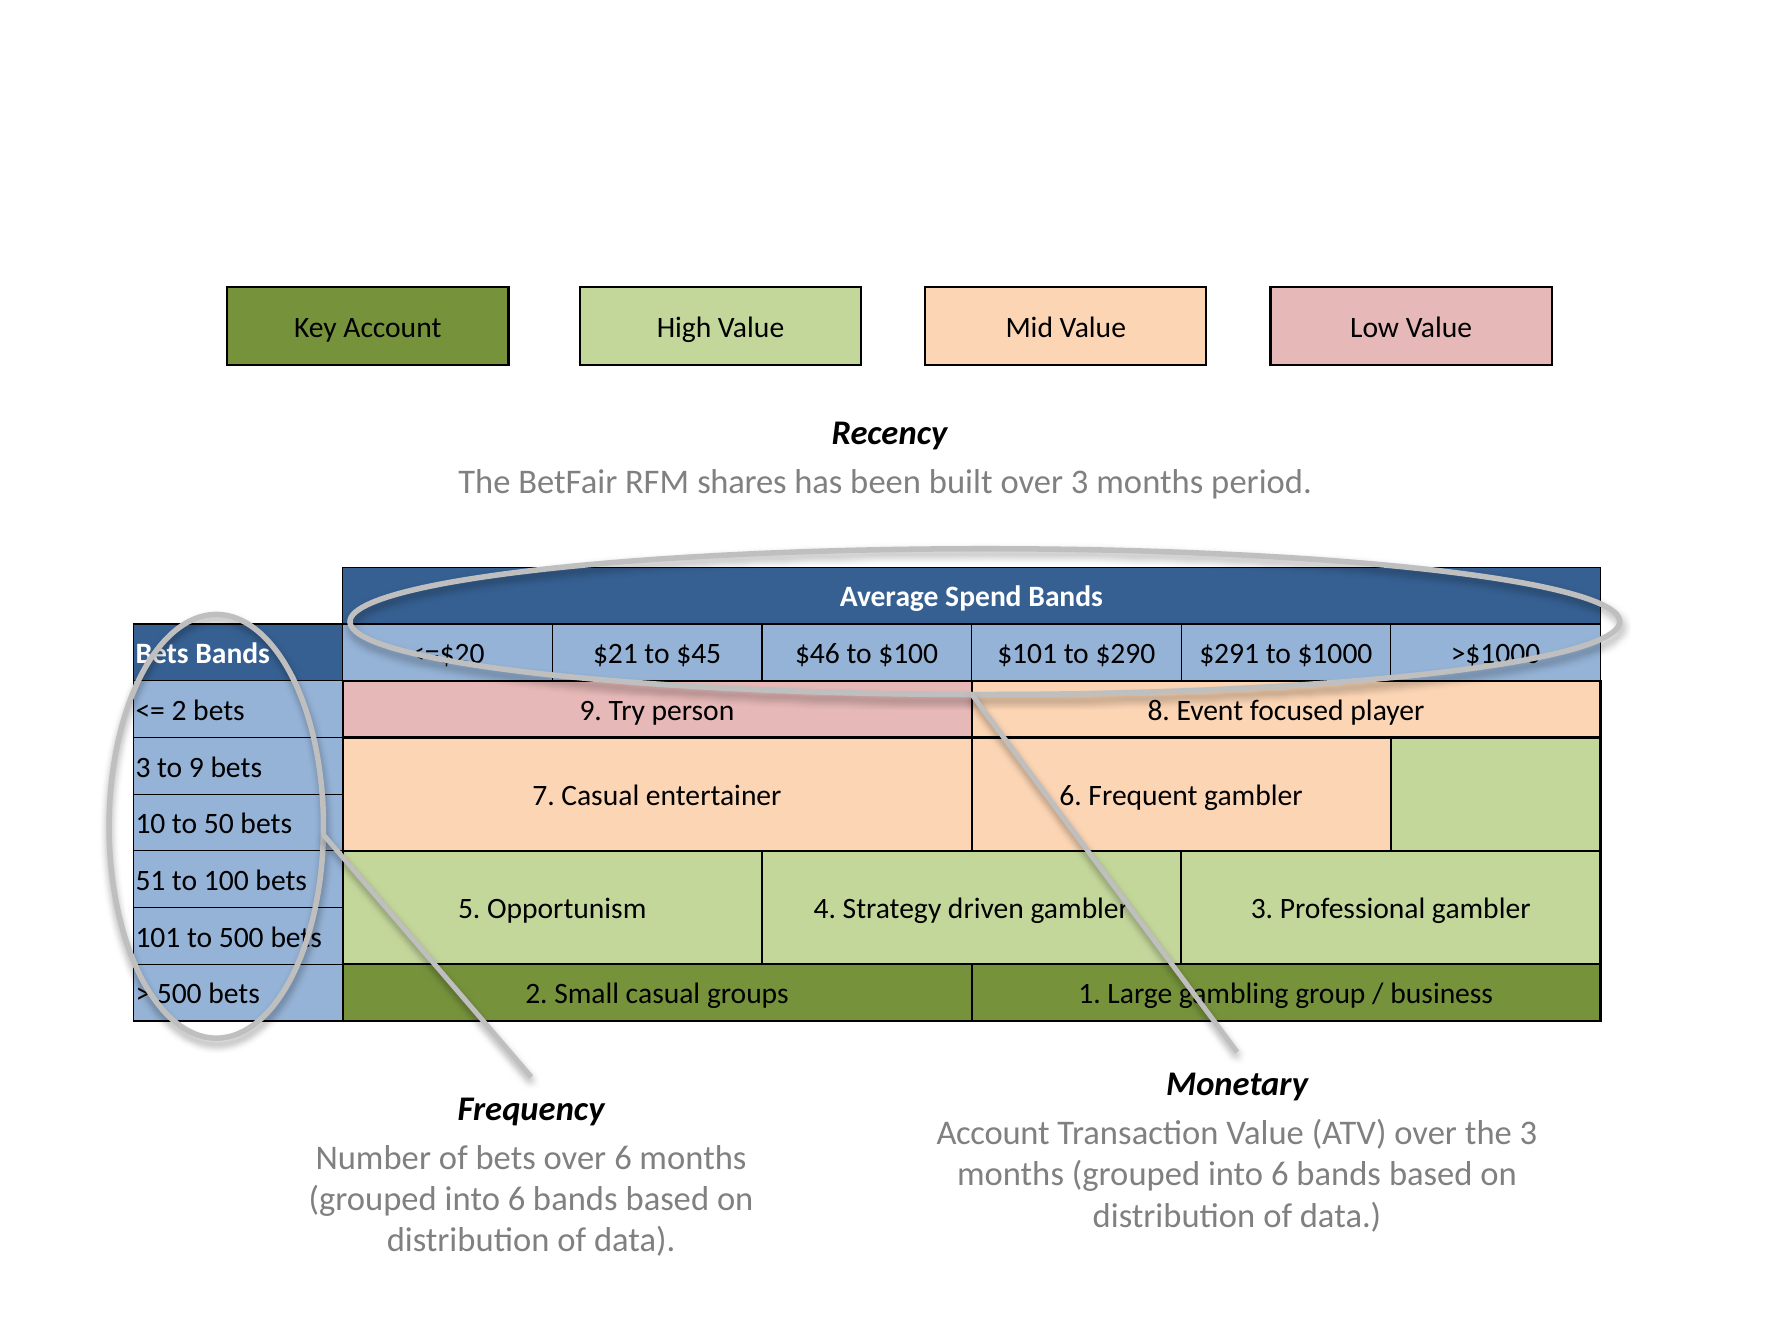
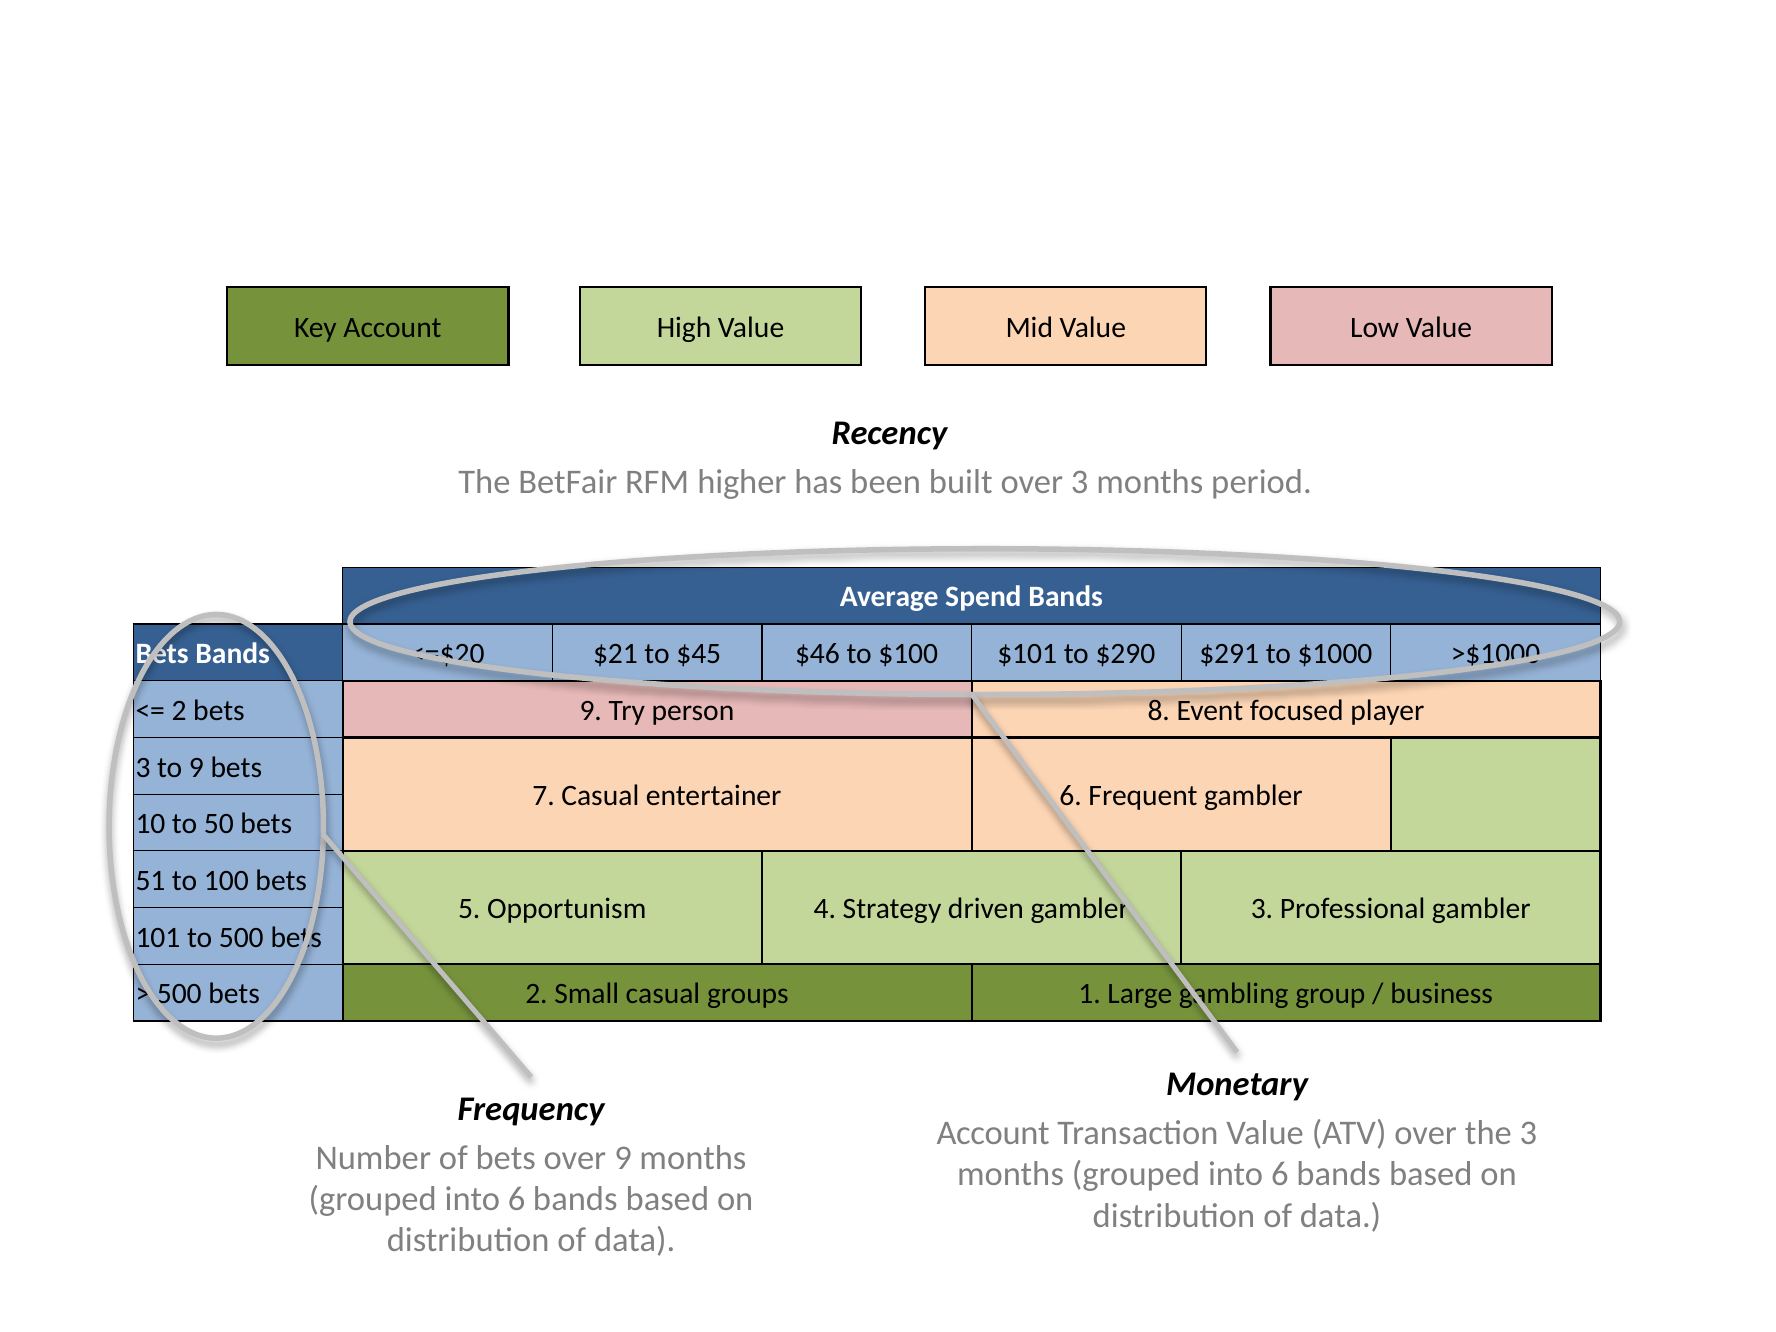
shares: shares -> higher
over 6: 6 -> 9
